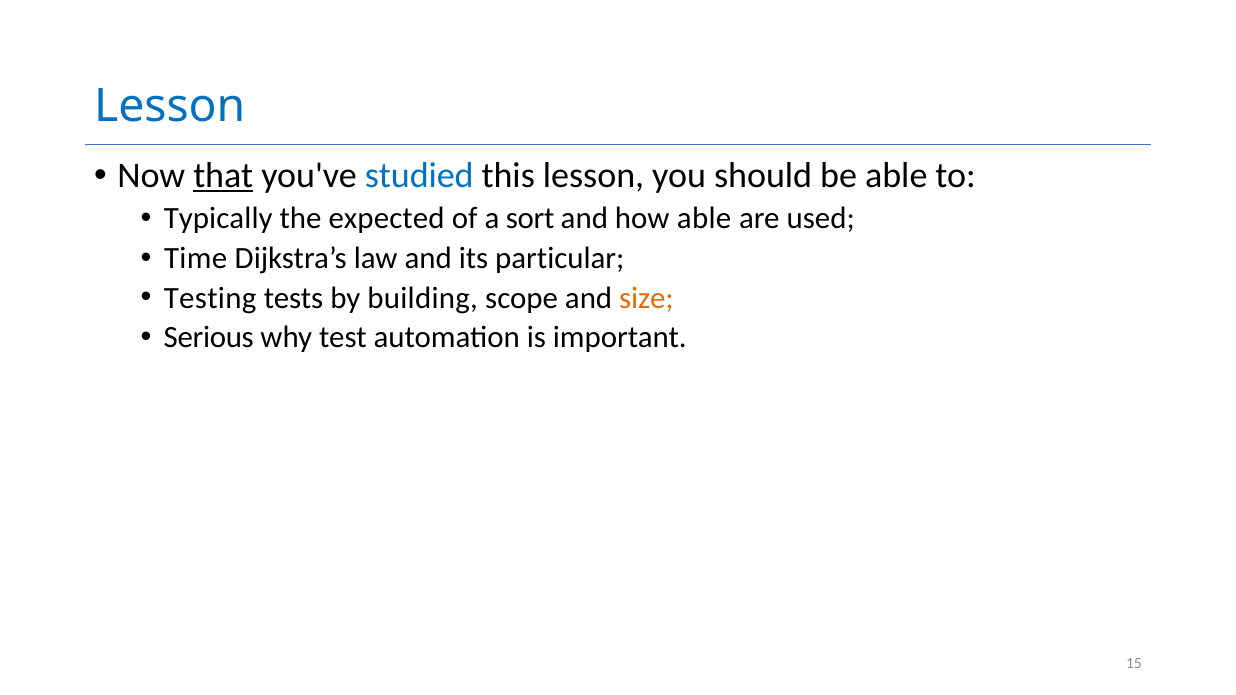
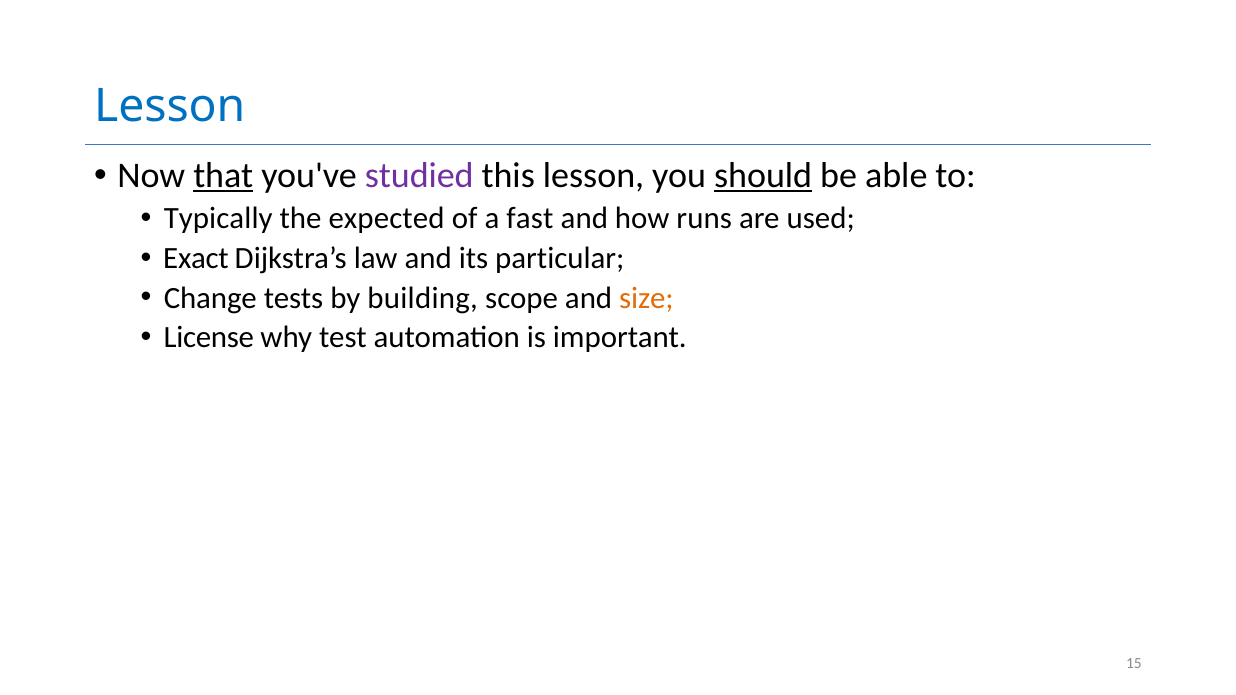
studied colour: blue -> purple
should underline: none -> present
sort: sort -> fast
how able: able -> runs
Time: Time -> Exact
Testing: Testing -> Change
Serious: Serious -> License
